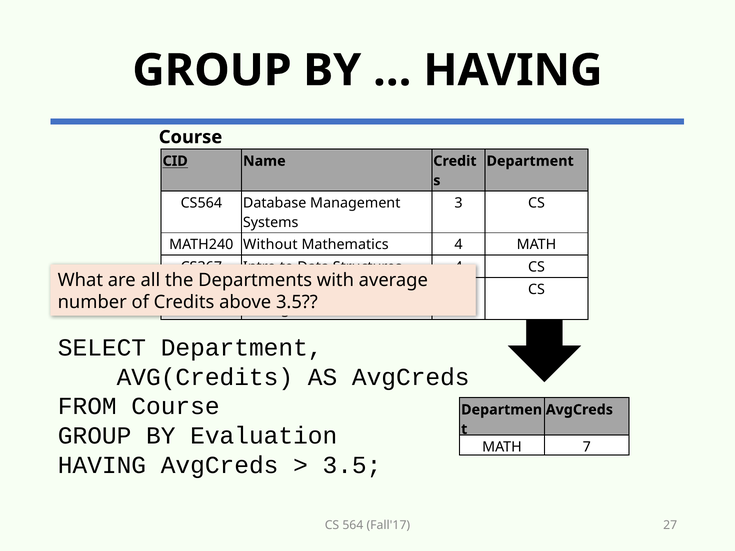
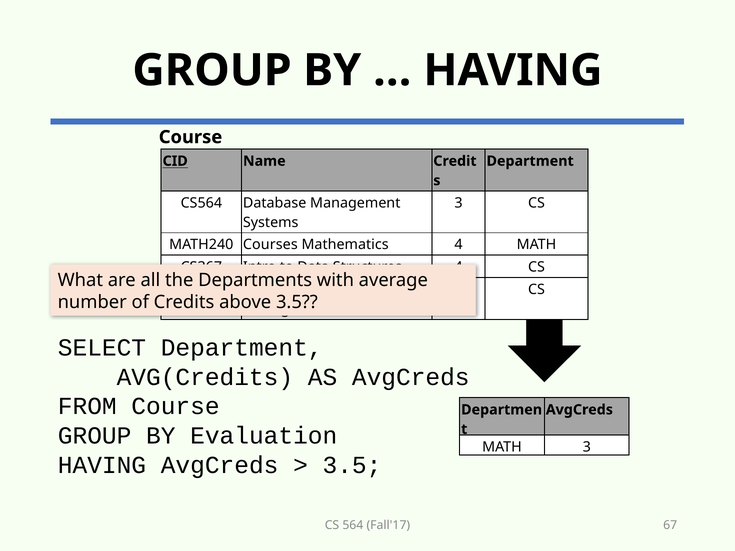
Without: Without -> Courses
MATH 7: 7 -> 3
27: 27 -> 67
